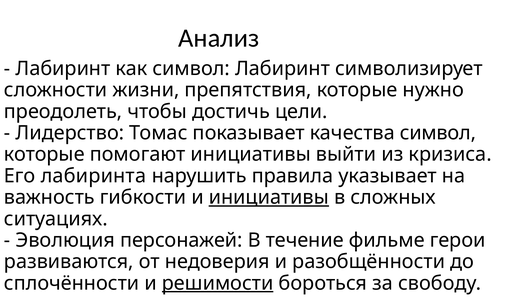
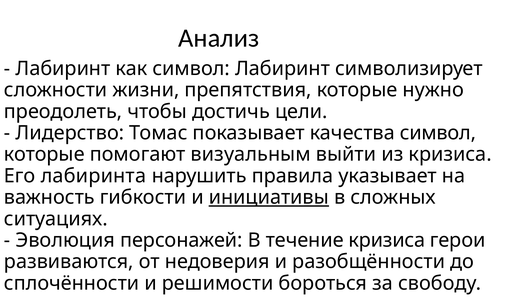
помогают инициативы: инициативы -> визуальным
течение фильме: фильме -> кризиса
решимости underline: present -> none
